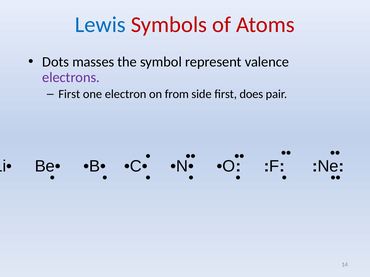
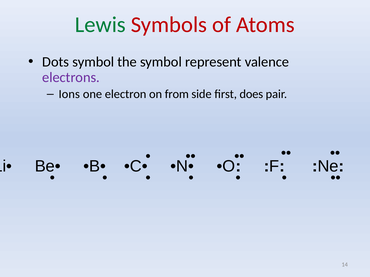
Lewis colour: blue -> green
Dots masses: masses -> symbol
First at (69, 94): First -> Ions
